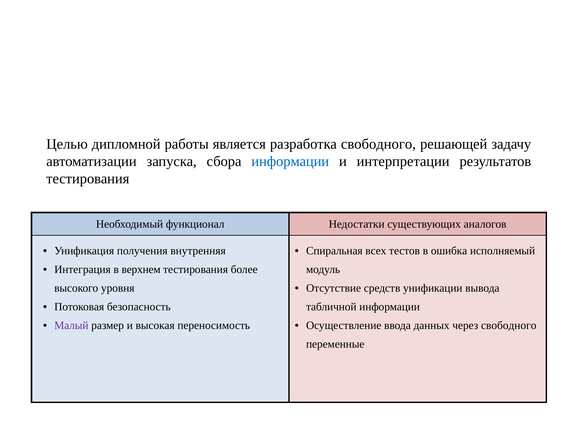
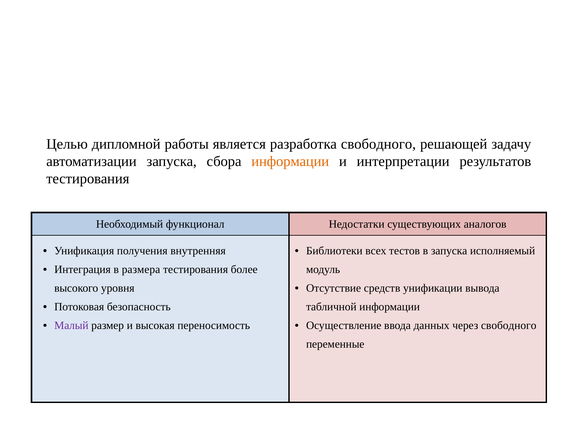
информации at (290, 161) colour: blue -> orange
Спиральная: Спиральная -> Библиотеки
в ошибка: ошибка -> запуска
верхнем: верхнем -> размера
